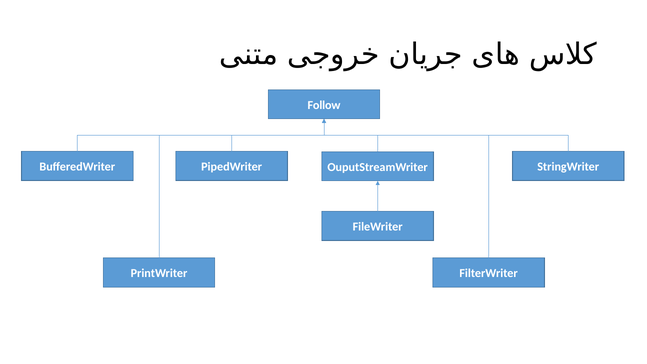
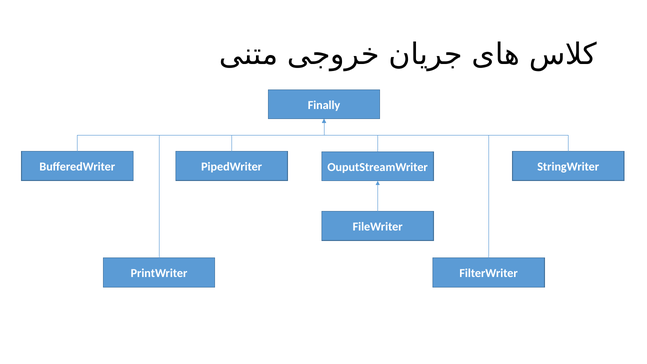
Follow: Follow -> Finally
